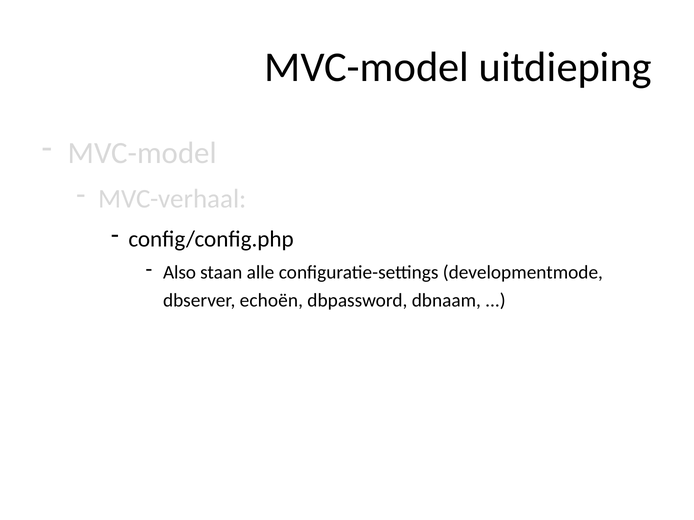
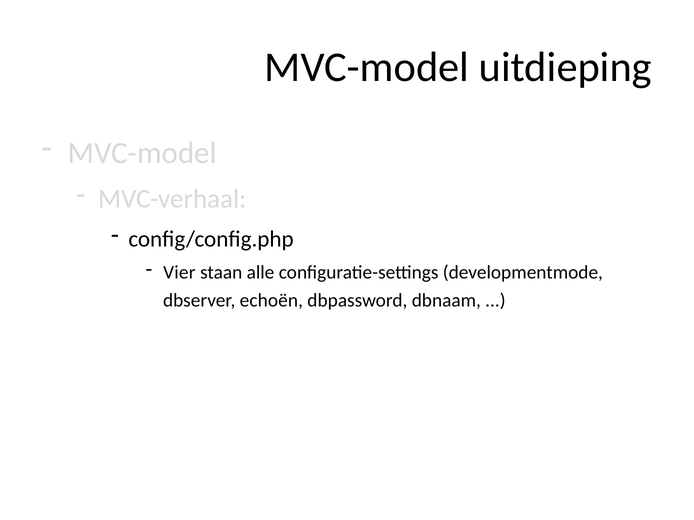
Also: Also -> Vier
